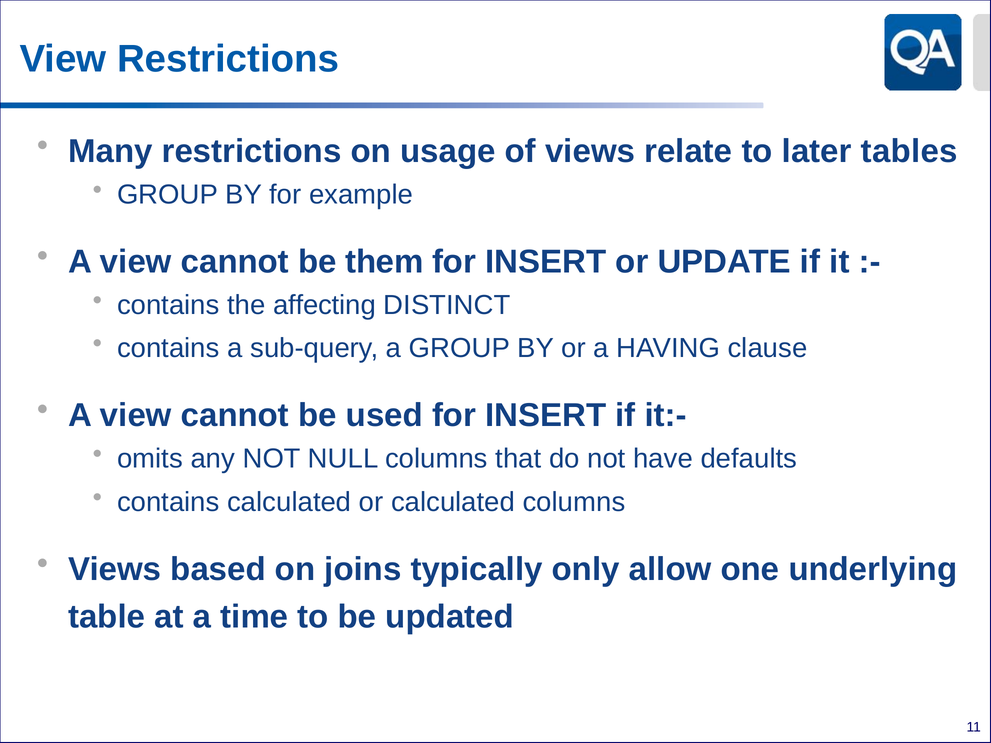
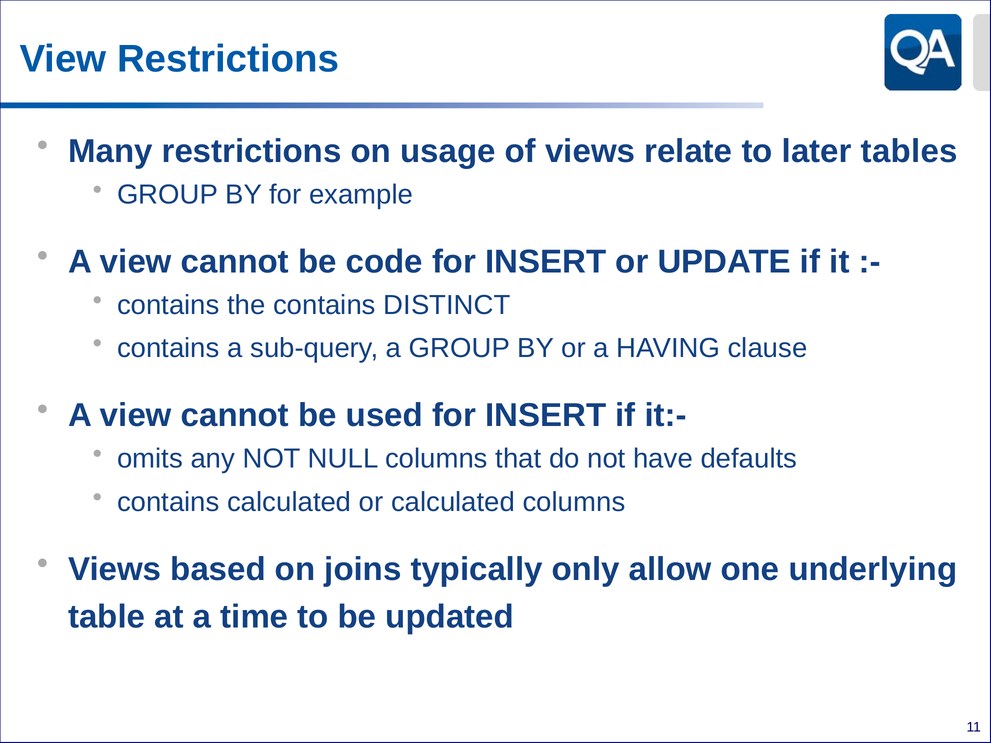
them: them -> code
the affecting: affecting -> contains
